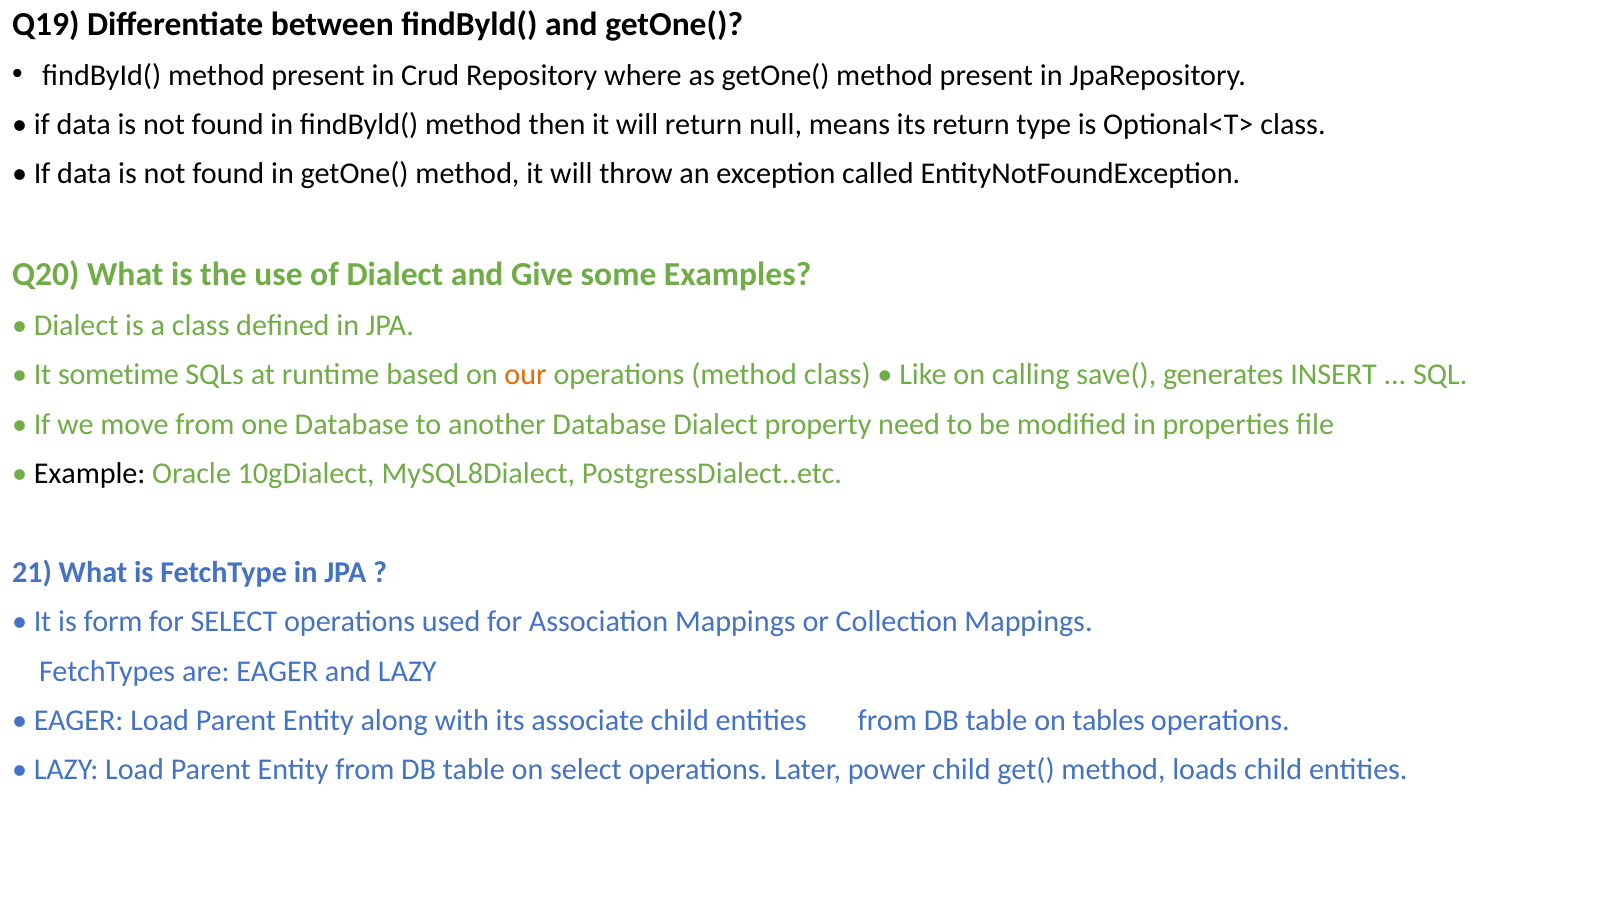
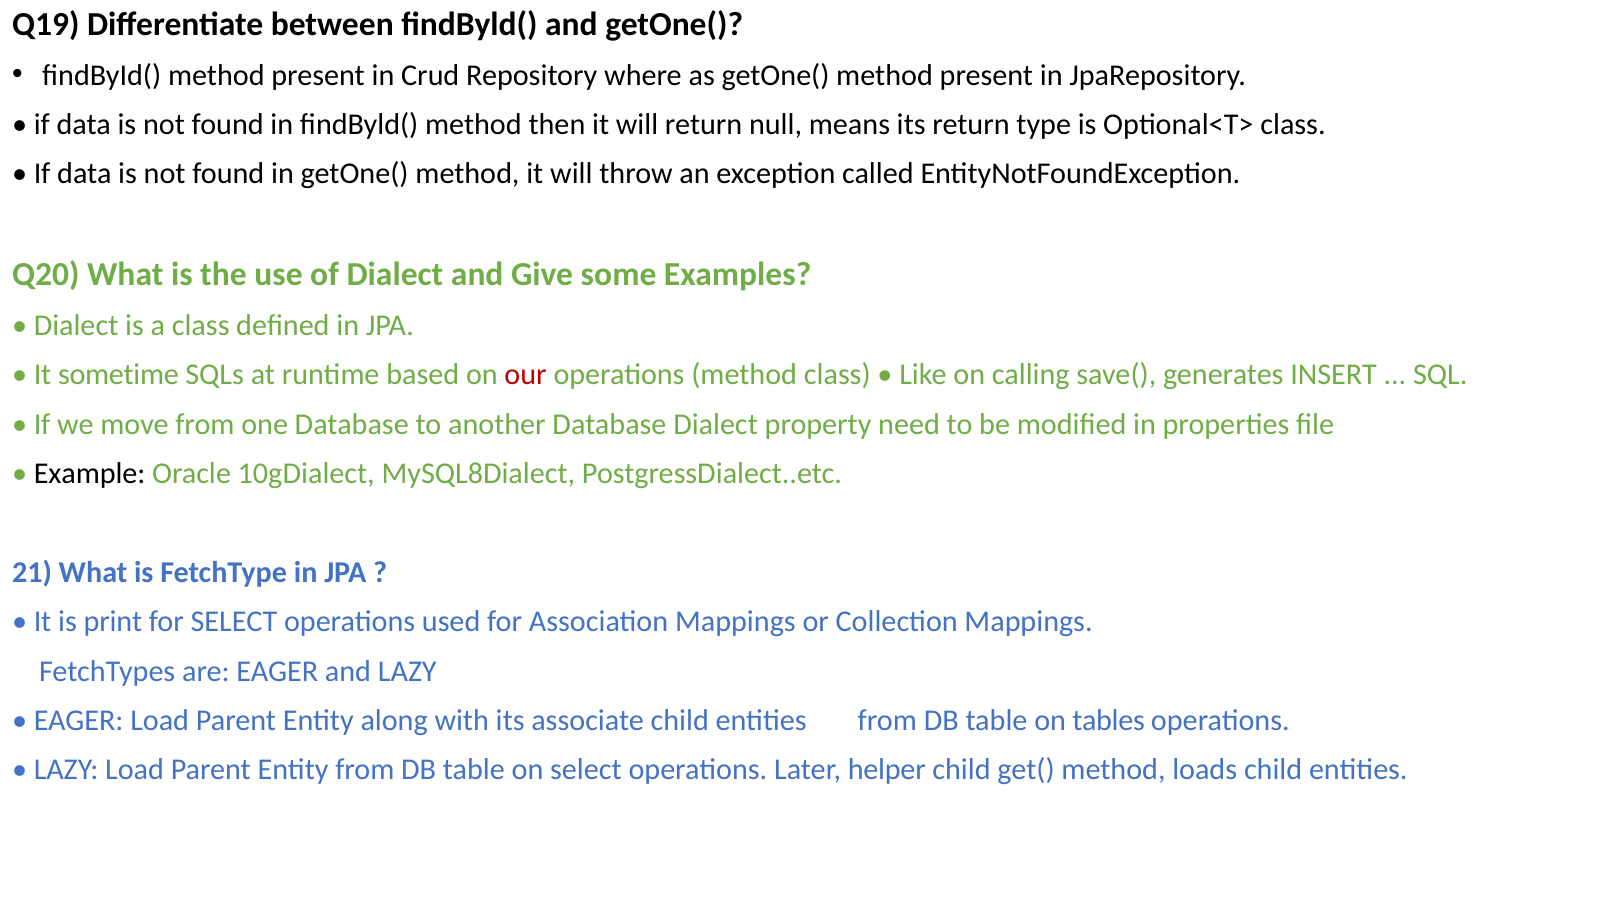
our colour: orange -> red
form: form -> print
power: power -> helper
